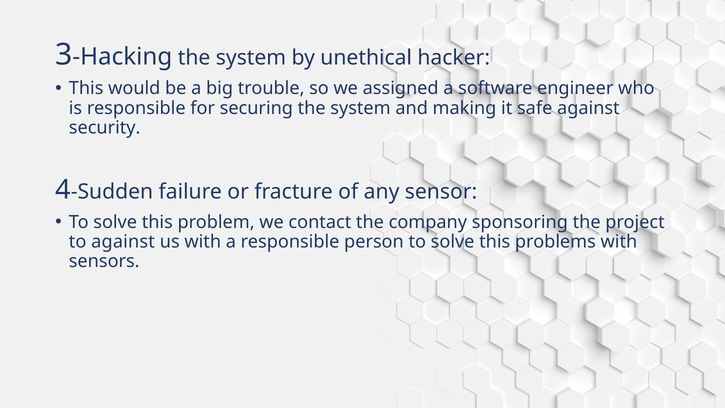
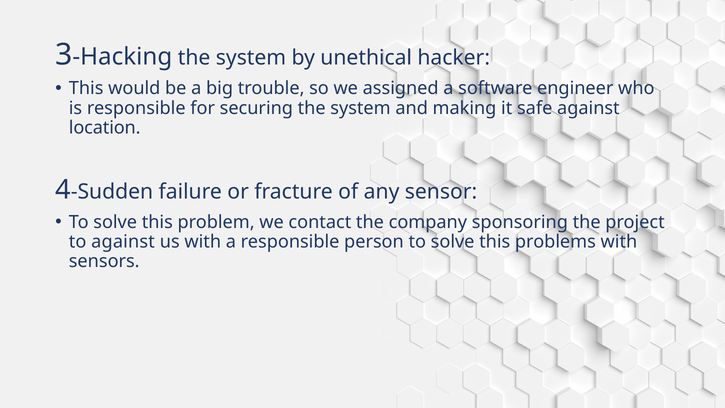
security: security -> location
